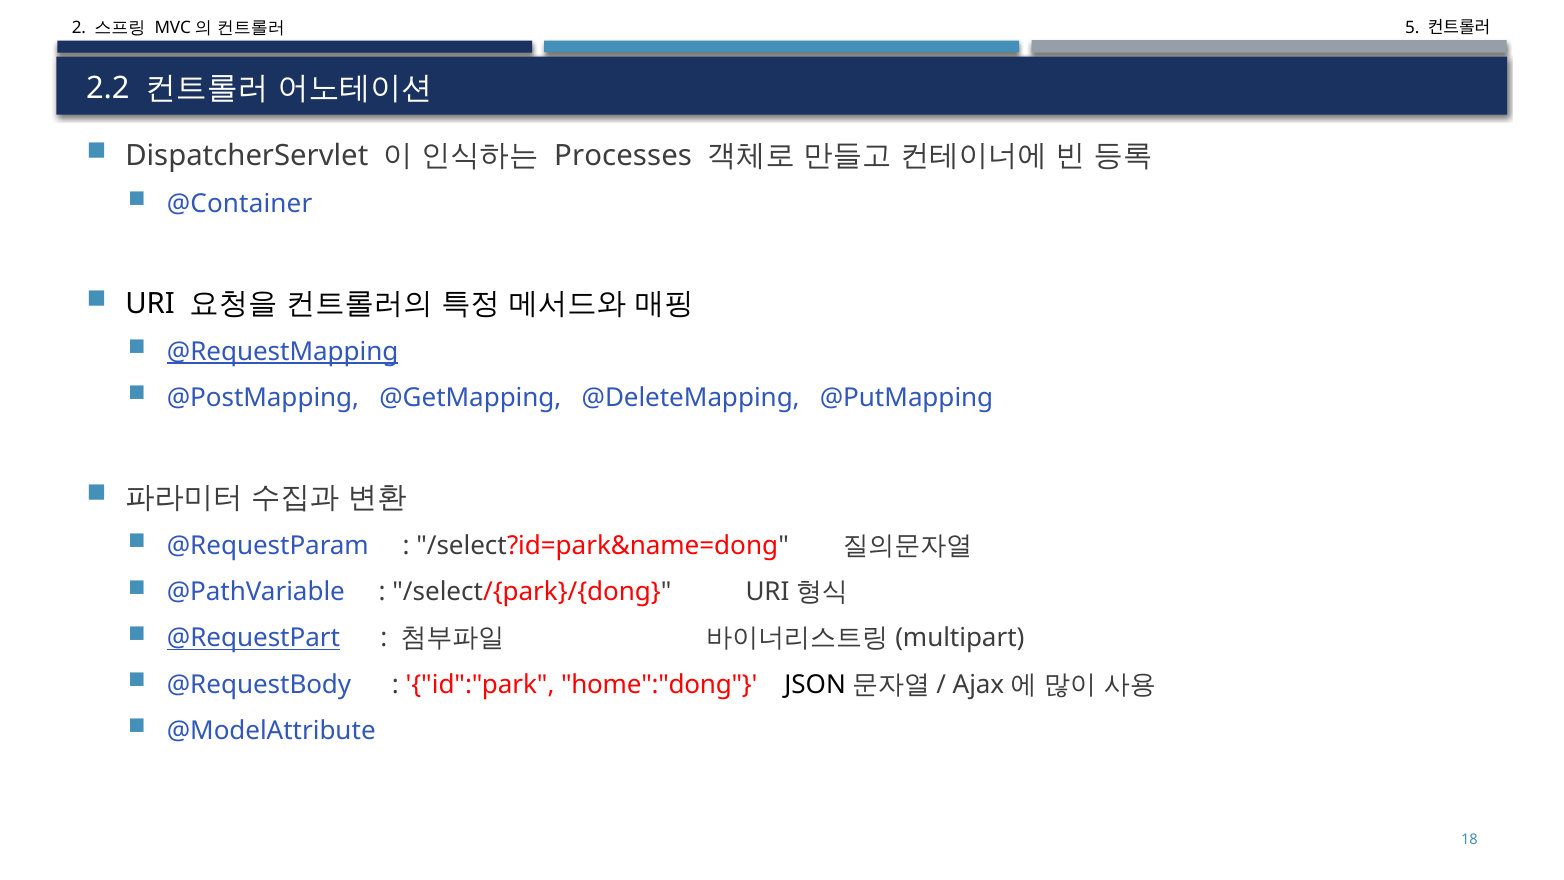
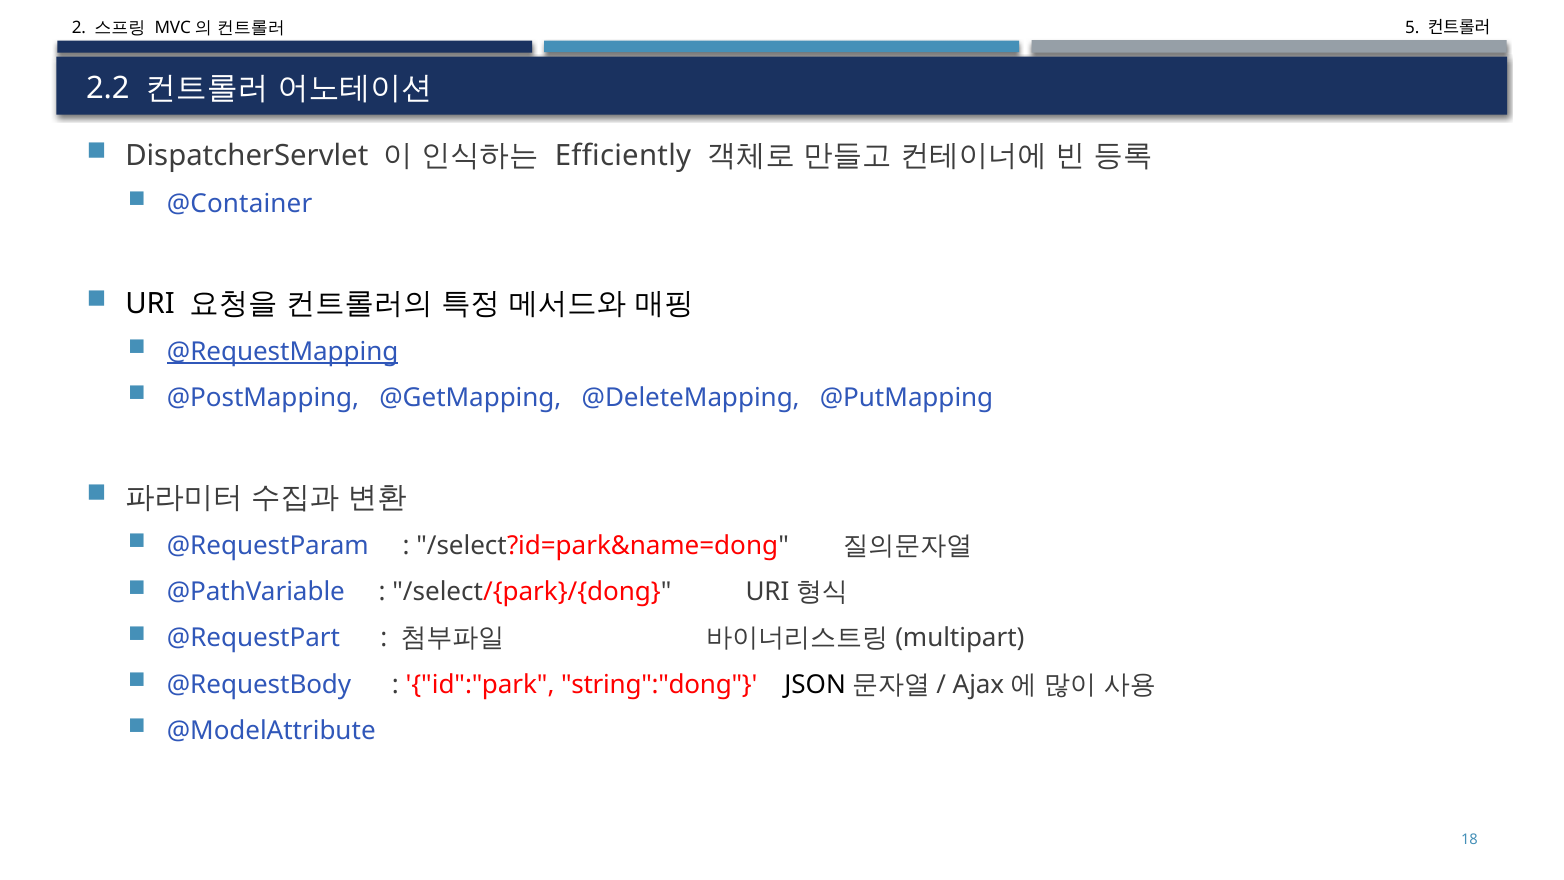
Processes: Processes -> Efficiently
@RequestPart underline: present -> none
home":"dong: home":"dong -> string":"dong
